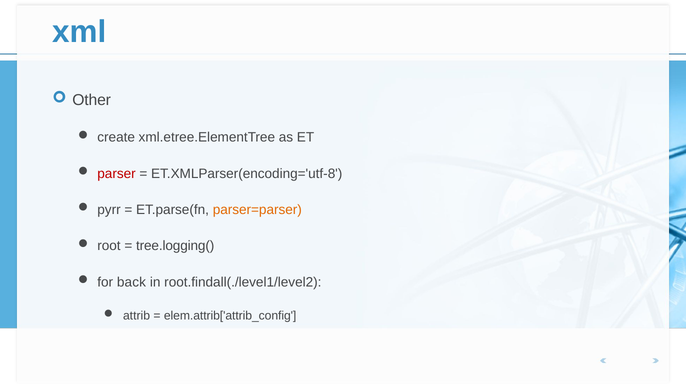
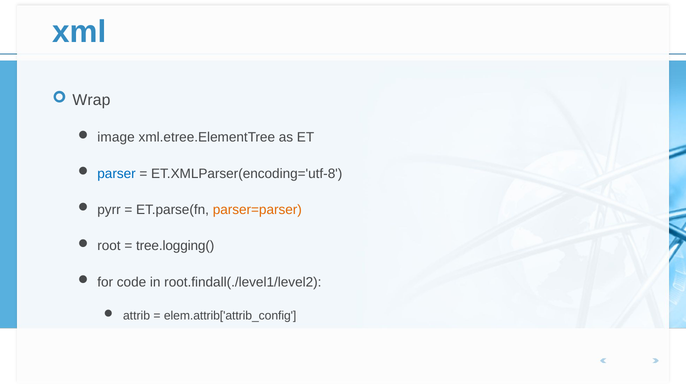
Other: Other -> Wrap
create: create -> image
parser colour: red -> blue
back: back -> code
